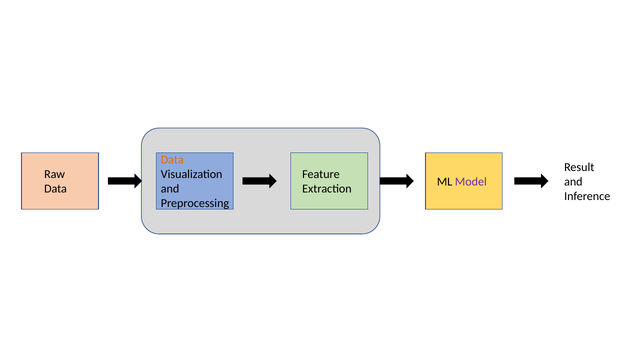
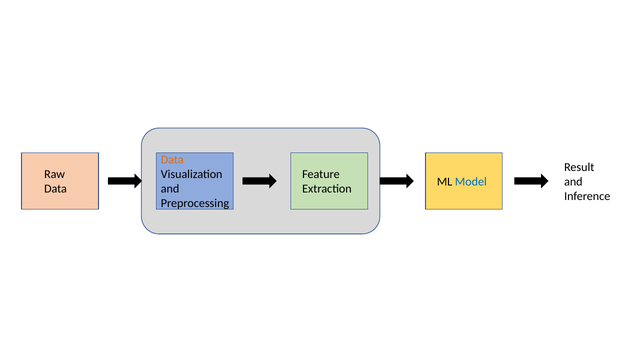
Model colour: purple -> blue
